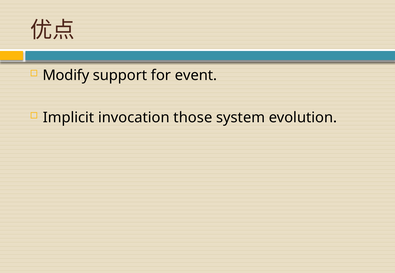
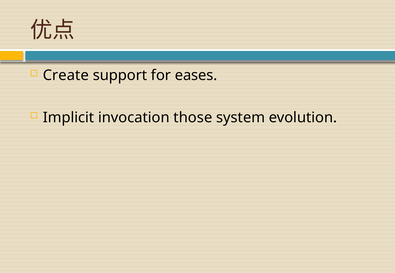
Modify: Modify -> Create
event: event -> eases
